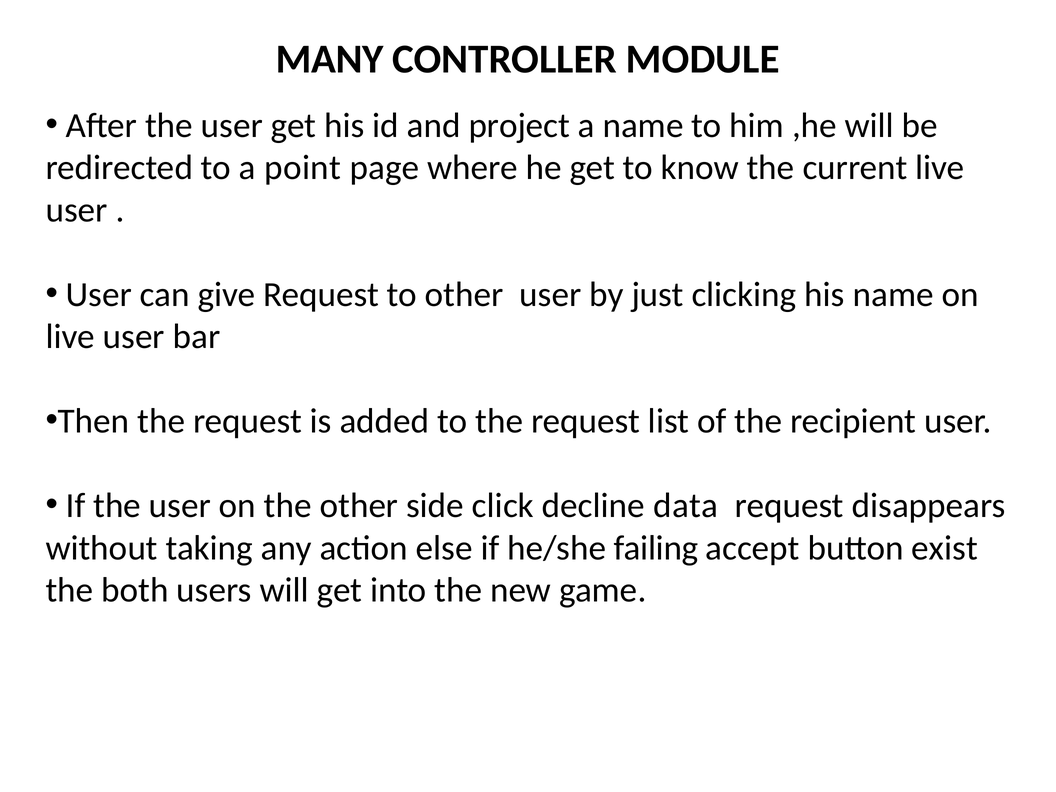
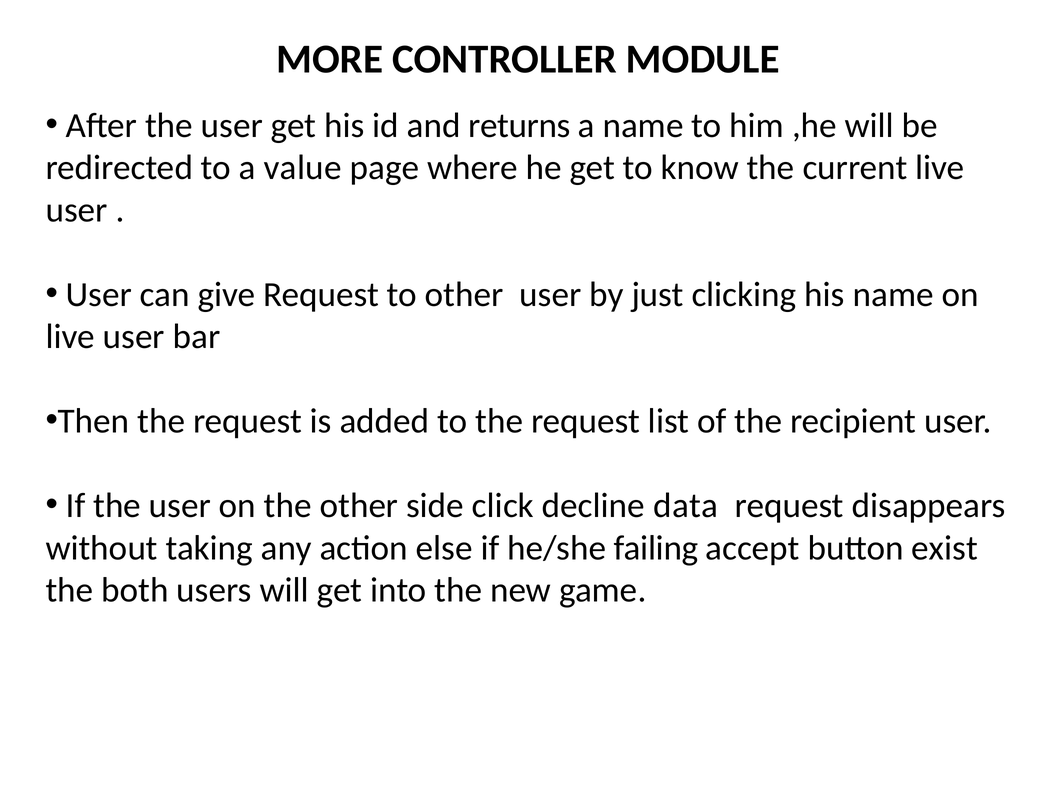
MANY: MANY -> MORE
project: project -> returns
point: point -> value
